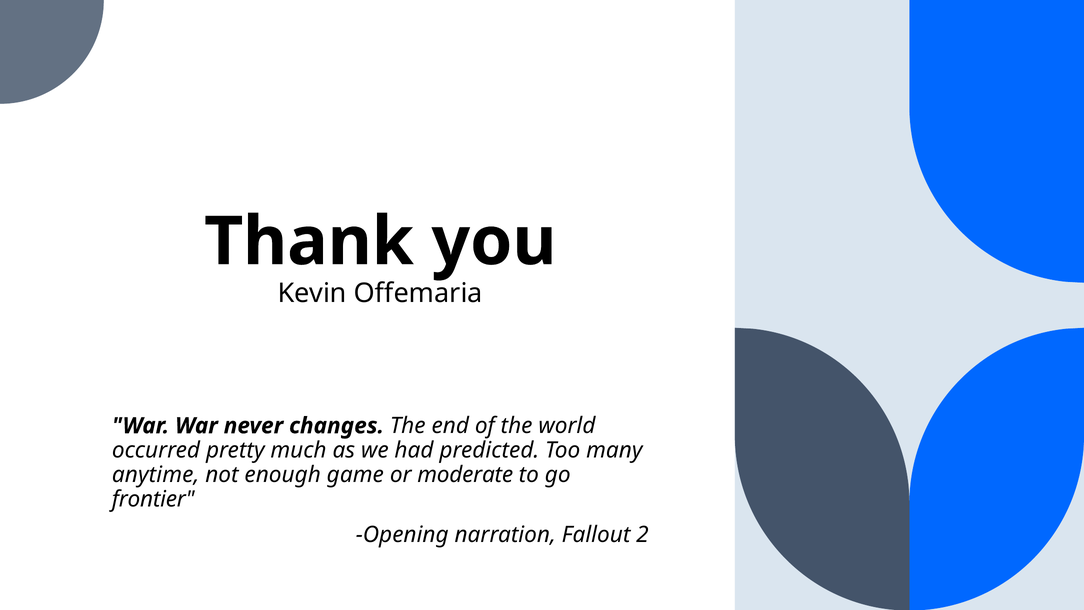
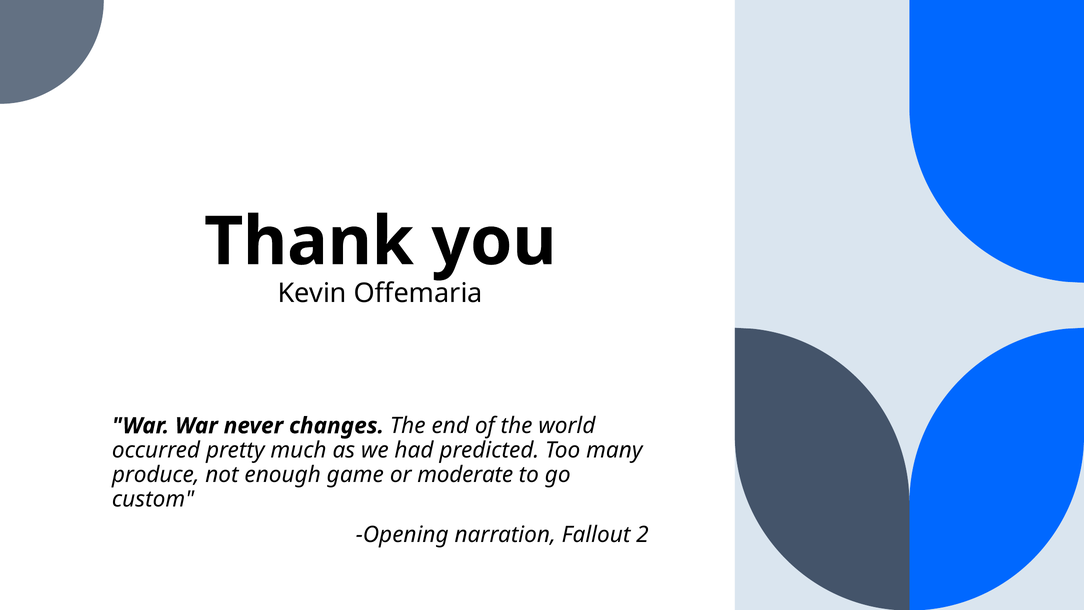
anytime: anytime -> produce
frontier: frontier -> custom
